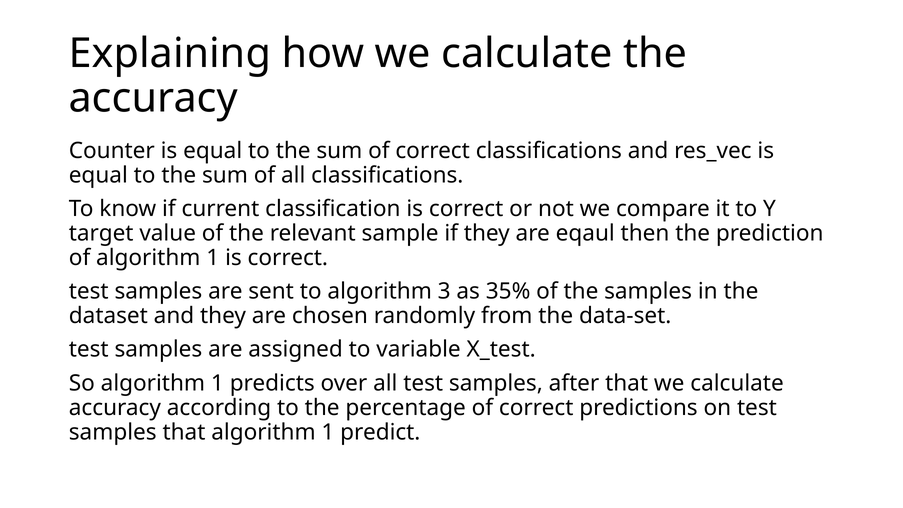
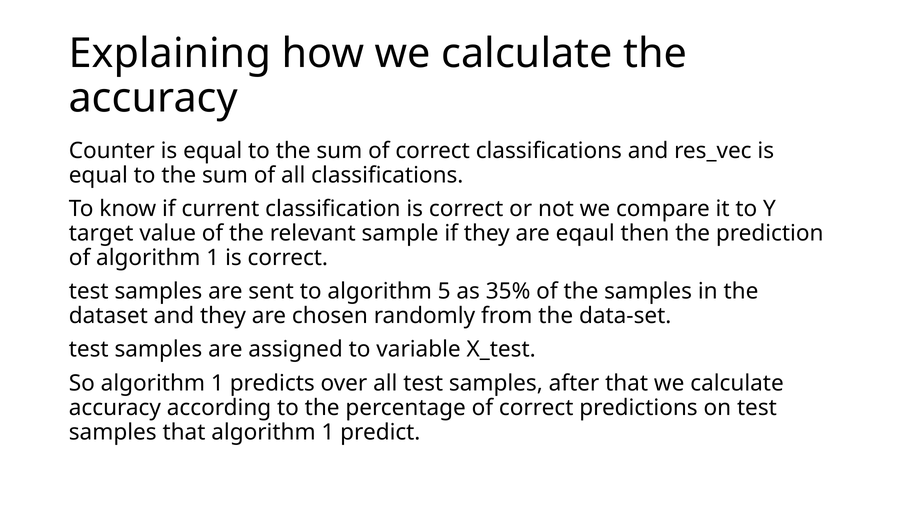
3: 3 -> 5
